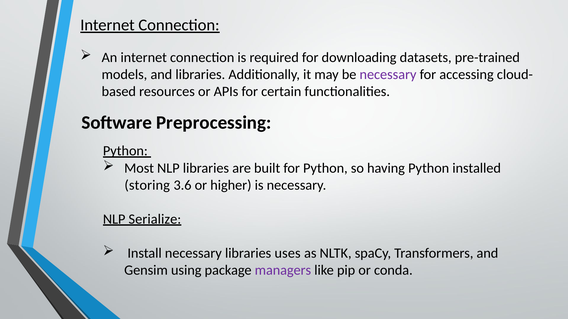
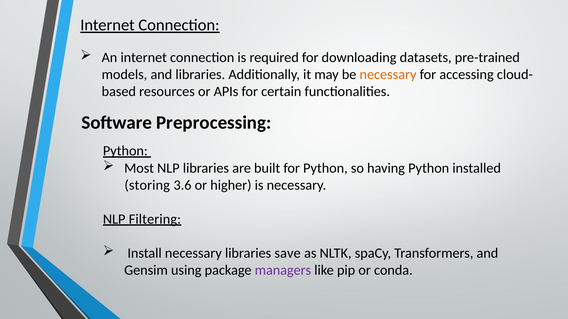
necessary at (388, 75) colour: purple -> orange
Serialize: Serialize -> Filtering
uses: uses -> save
